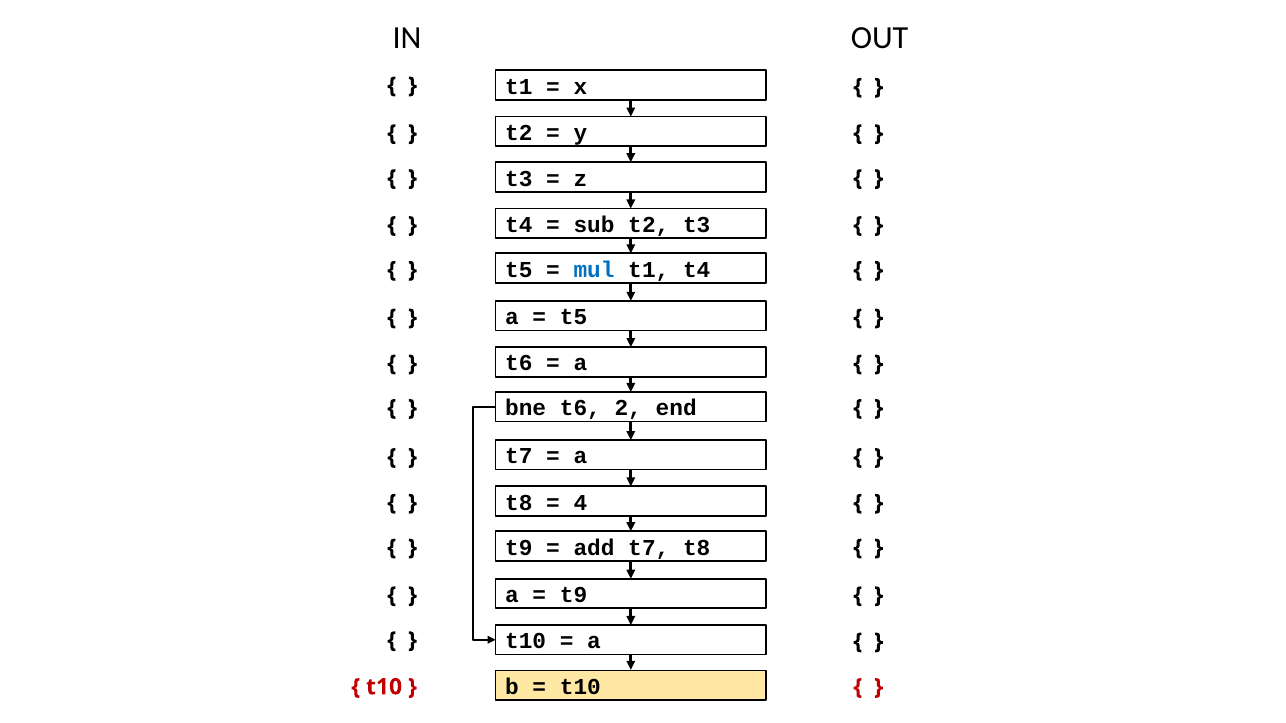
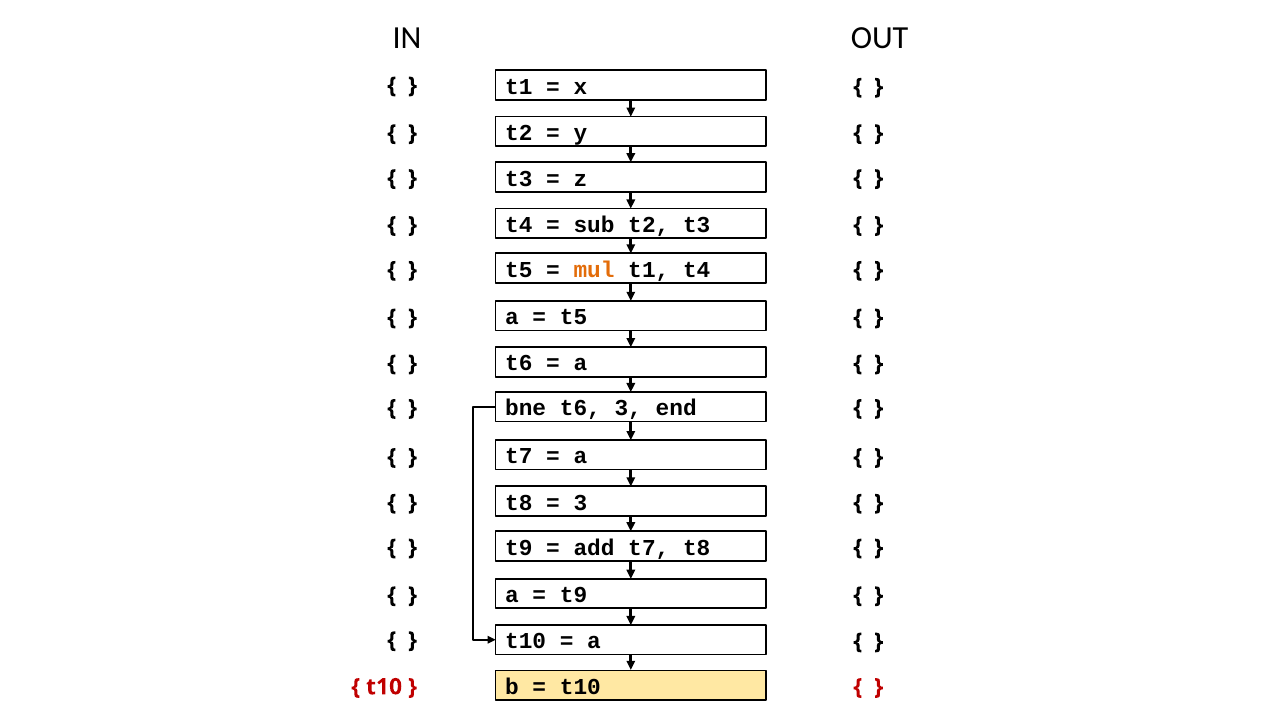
mul colour: blue -> orange
t6 2: 2 -> 3
4 at (580, 503): 4 -> 3
